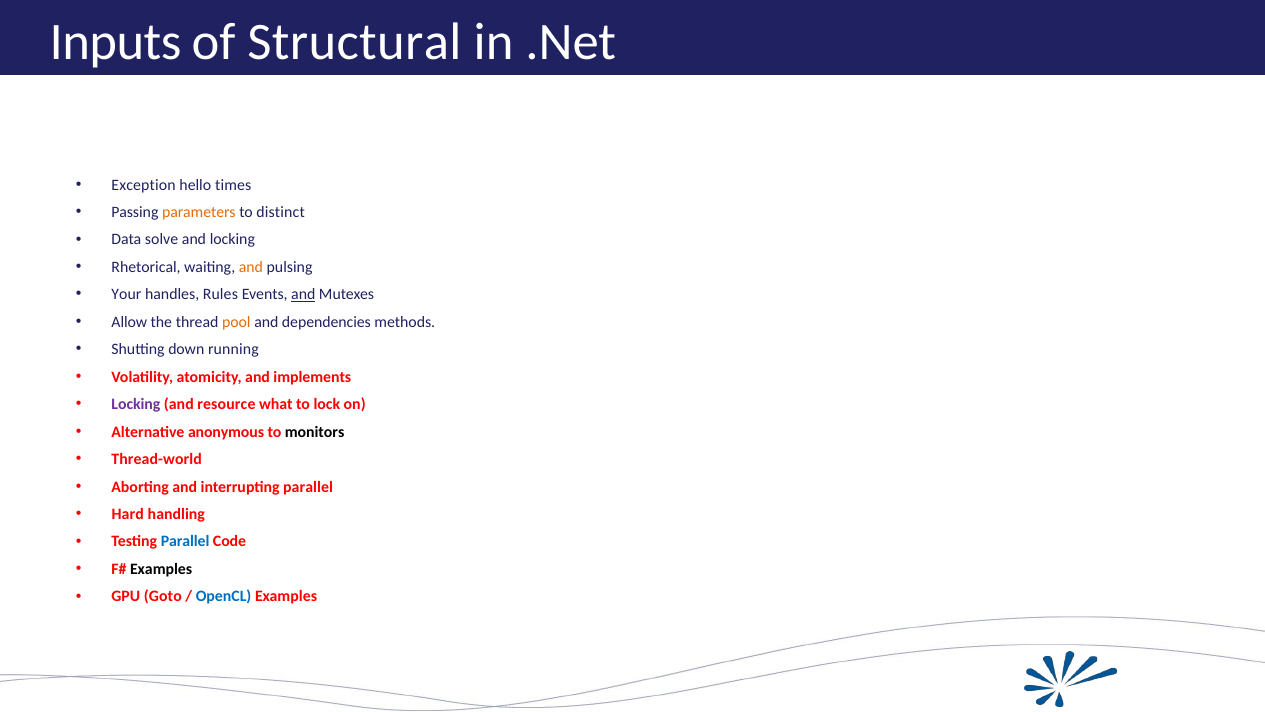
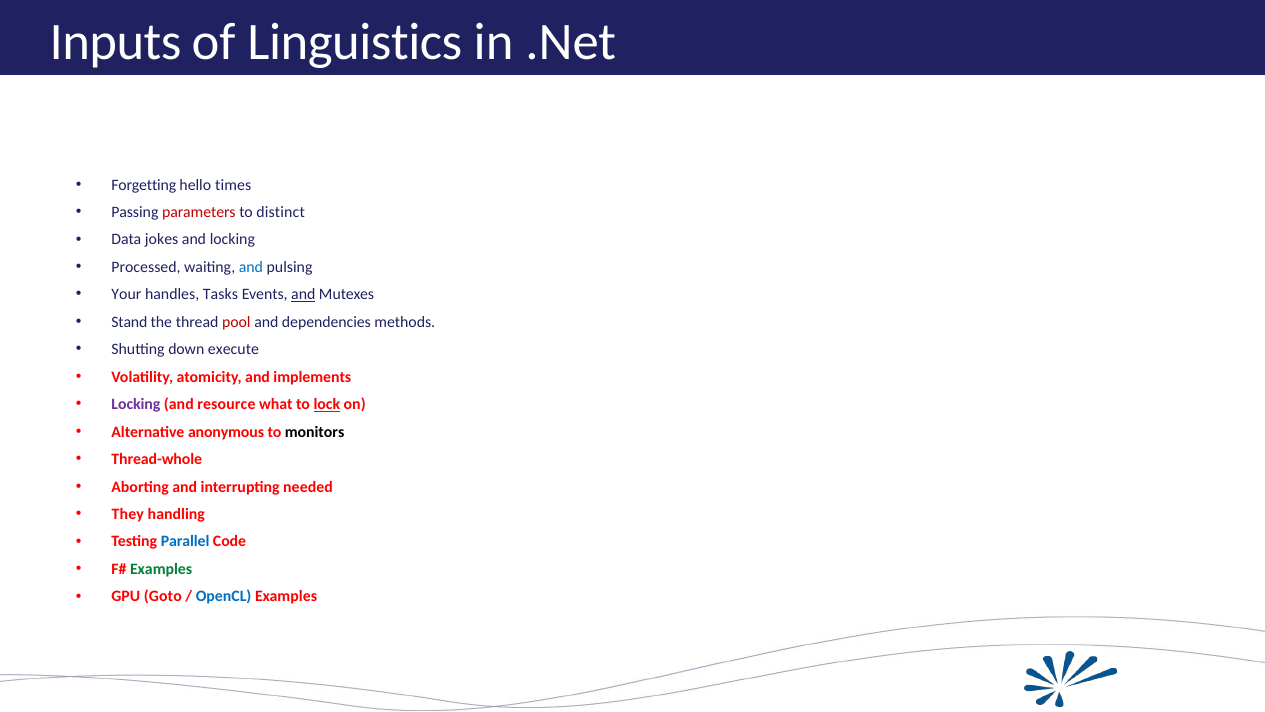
Structural: Structural -> Linguistics
Exception: Exception -> Forgetting
parameters colour: orange -> red
solve: solve -> jokes
Rhetorical: Rhetorical -> Processed
and at (251, 267) colour: orange -> blue
Rules: Rules -> Tasks
Allow: Allow -> Stand
pool colour: orange -> red
running: running -> execute
lock underline: none -> present
Thread-world: Thread-world -> Thread-whole
interrupting parallel: parallel -> needed
Hard: Hard -> They
Examples at (161, 569) colour: black -> green
